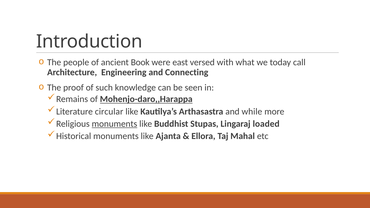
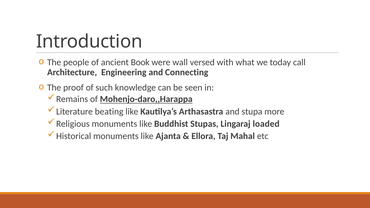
east: east -> wall
circular: circular -> beating
while: while -> stupa
monuments at (114, 124) underline: present -> none
